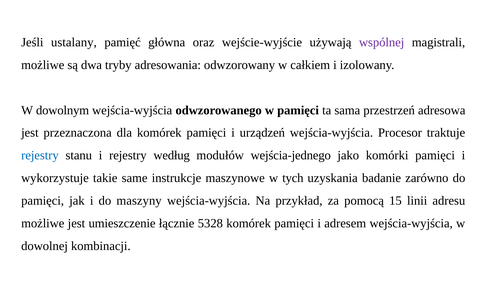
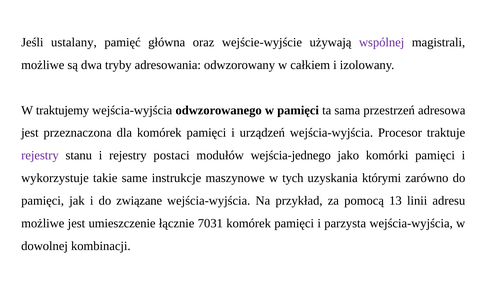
dowolnym: dowolnym -> traktujemy
rejestry at (40, 155) colour: blue -> purple
według: według -> postaci
badanie: badanie -> którymi
maszyny: maszyny -> związane
15: 15 -> 13
5328: 5328 -> 7031
adresem: adresem -> parzysta
